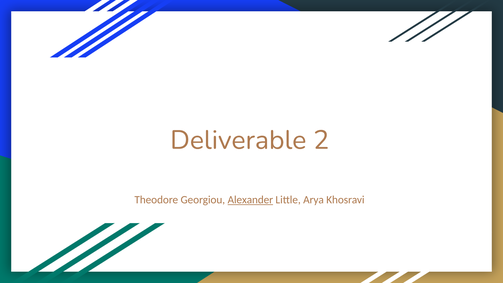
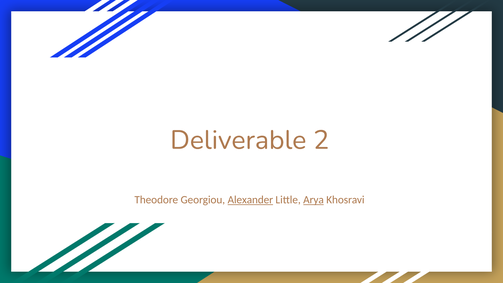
Arya underline: none -> present
